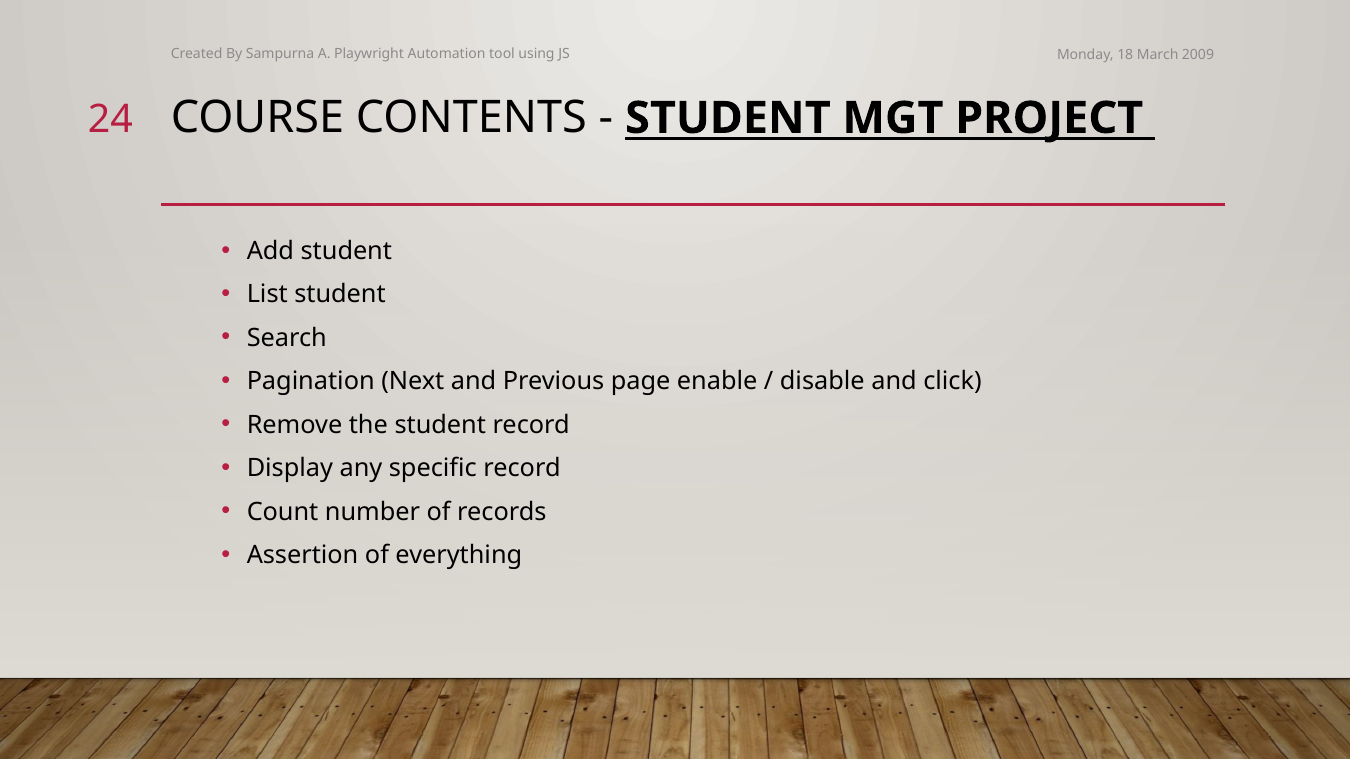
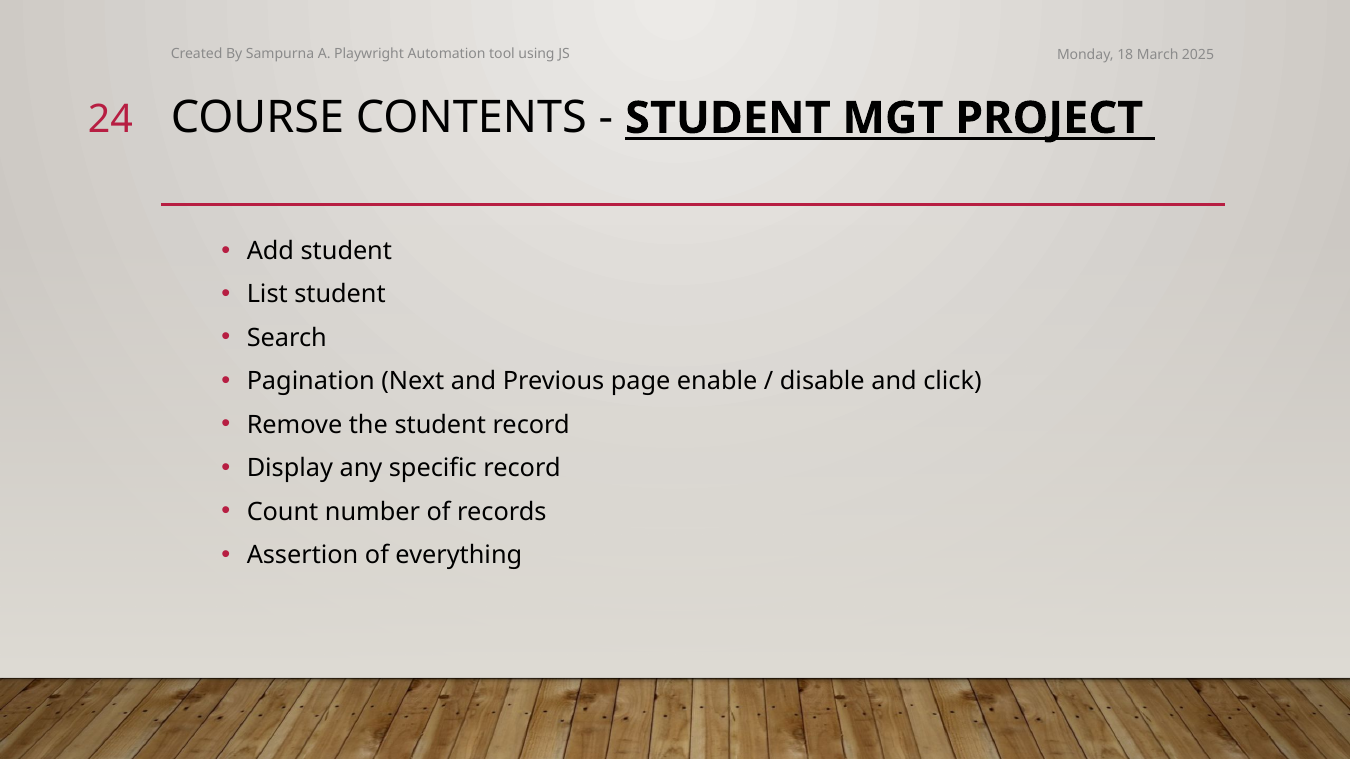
2009: 2009 -> 2025
